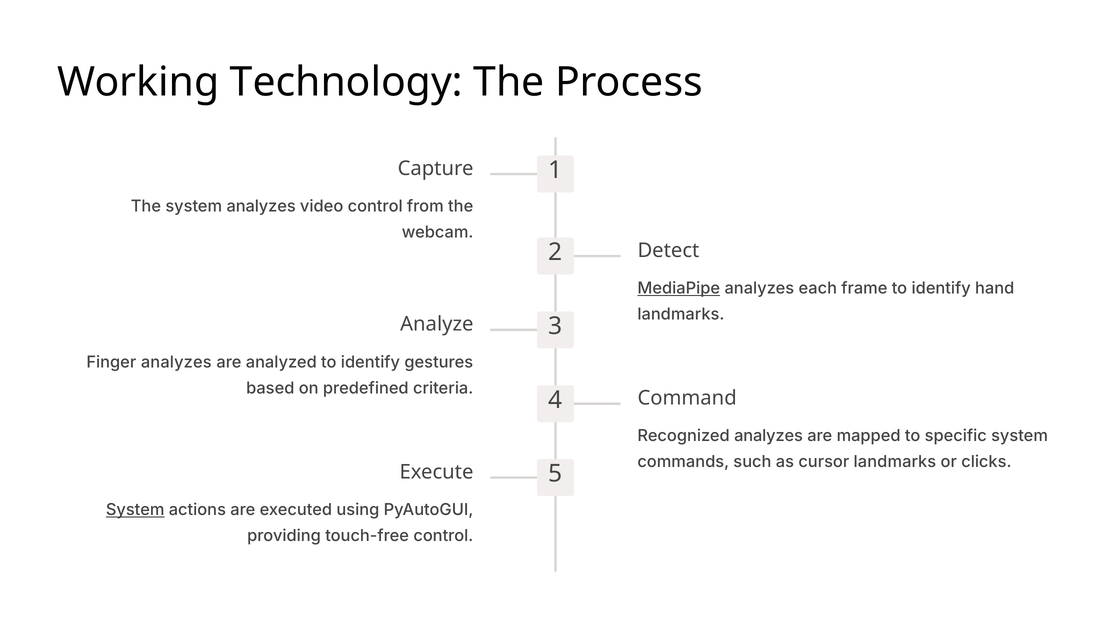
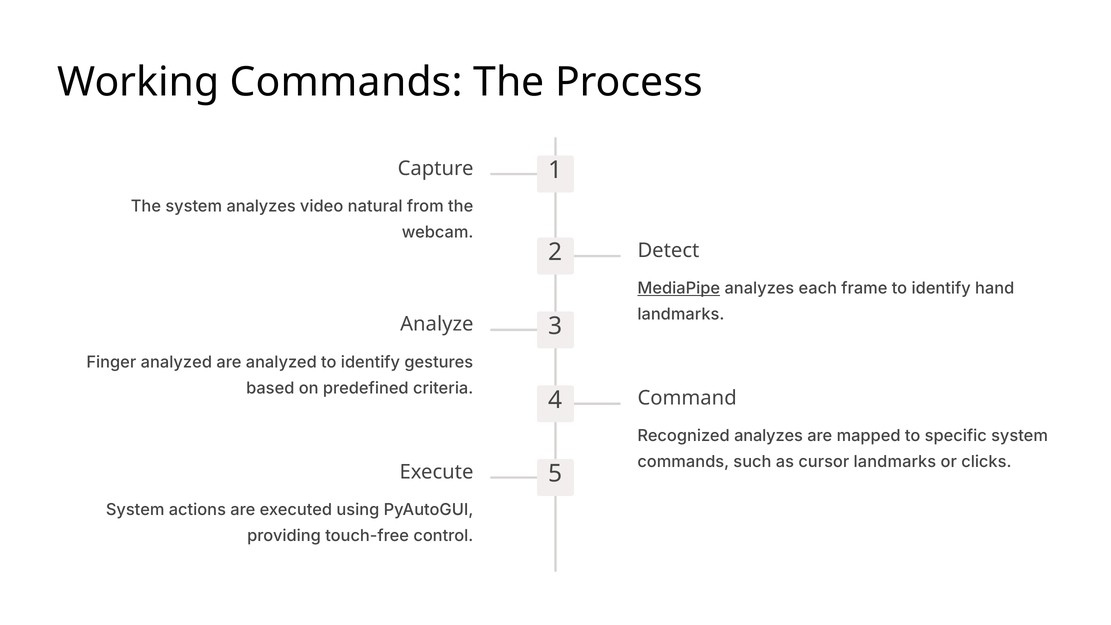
Working Technology: Technology -> Commands
video control: control -> natural
Finger analyzes: analyzes -> analyzed
System at (135, 510) underline: present -> none
